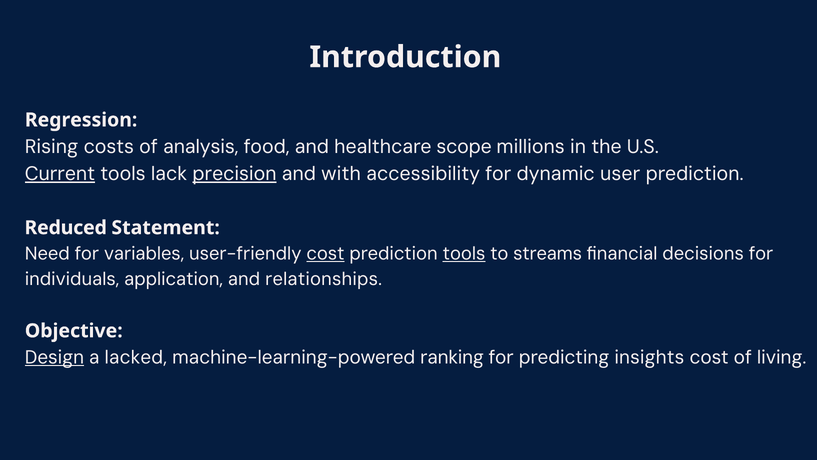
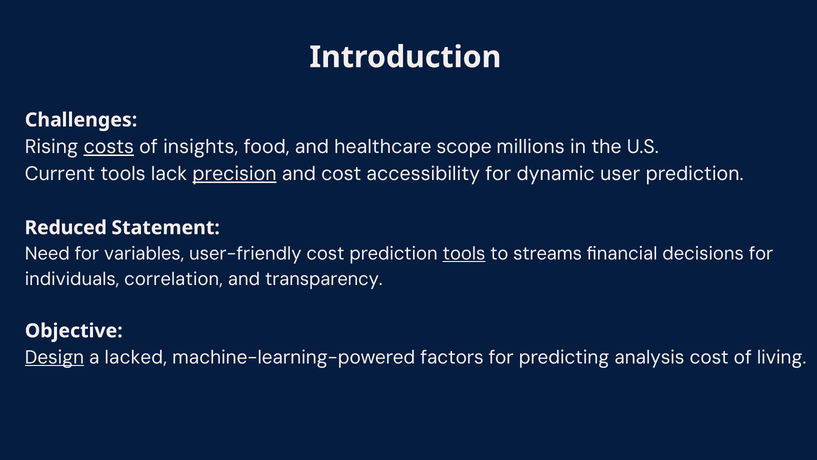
Regression: Regression -> Challenges
costs underline: none -> present
analysis: analysis -> insights
Current underline: present -> none
and with: with -> cost
cost at (325, 254) underline: present -> none
application: application -> correlation
relationships: relationships -> transparency
ranking: ranking -> factors
insights: insights -> analysis
